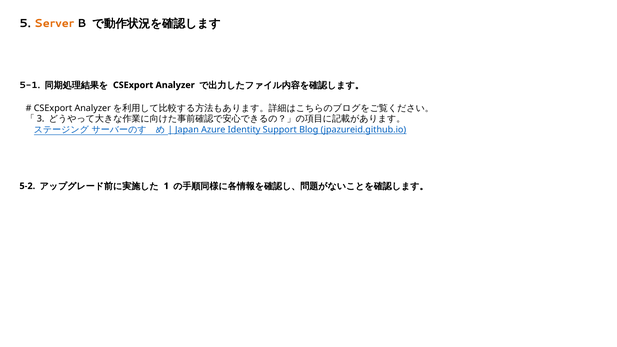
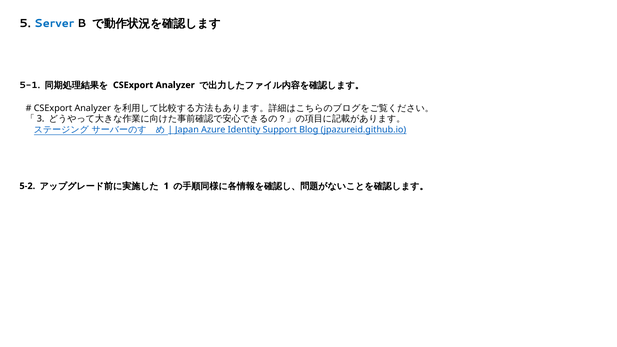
Server colour: orange -> blue
